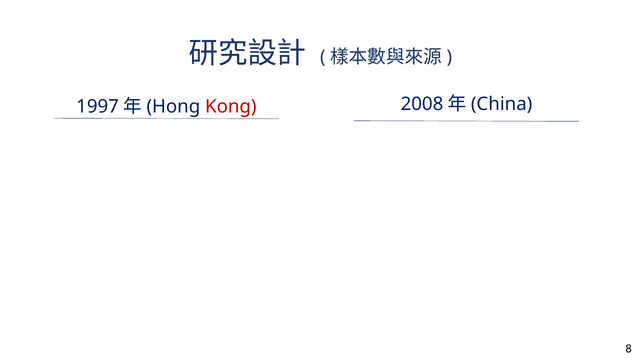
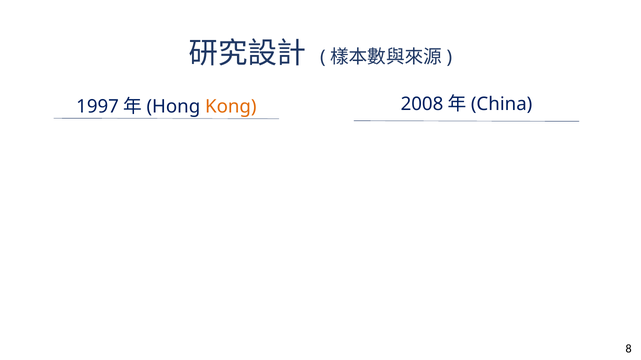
Kong colour: red -> orange
